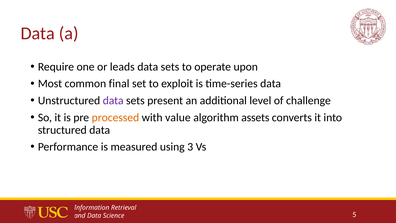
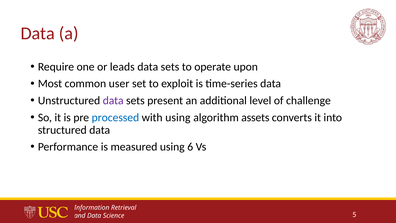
final: final -> user
processed colour: orange -> blue
with value: value -> using
3: 3 -> 6
